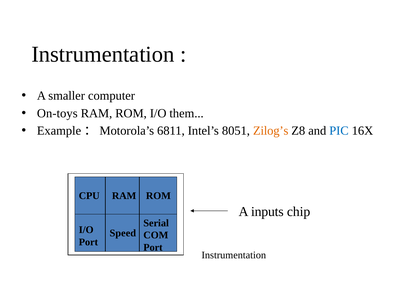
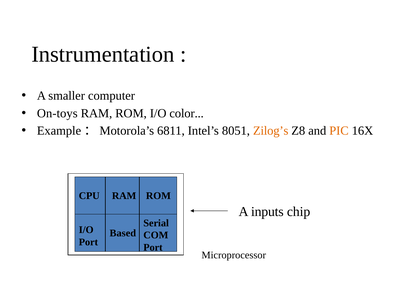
them: them -> color
PIC colour: blue -> orange
Speed: Speed -> Based
Instrumentation at (234, 255): Instrumentation -> Microprocessor
